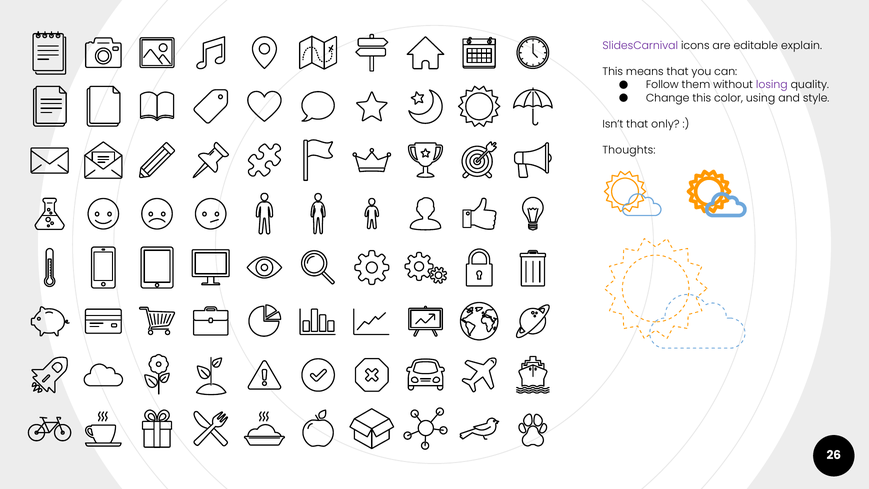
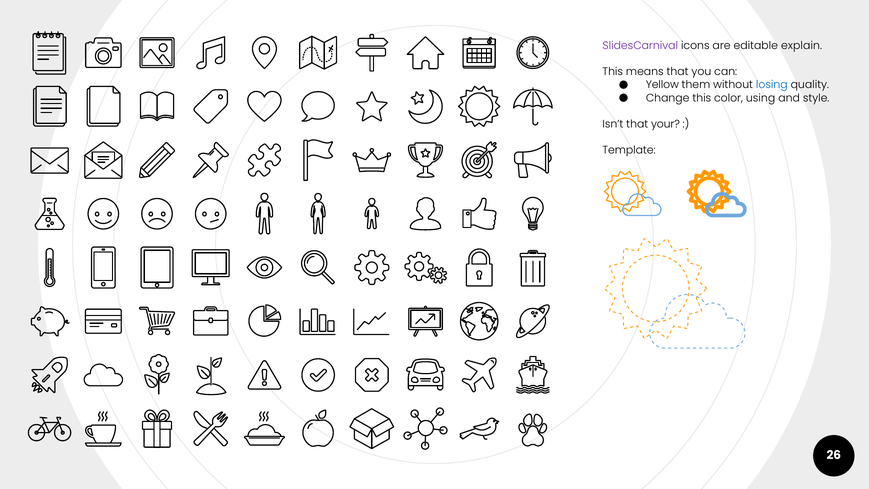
Follow: Follow -> Yellow
losing colour: purple -> blue
only: only -> your
Thoughts: Thoughts -> Template
